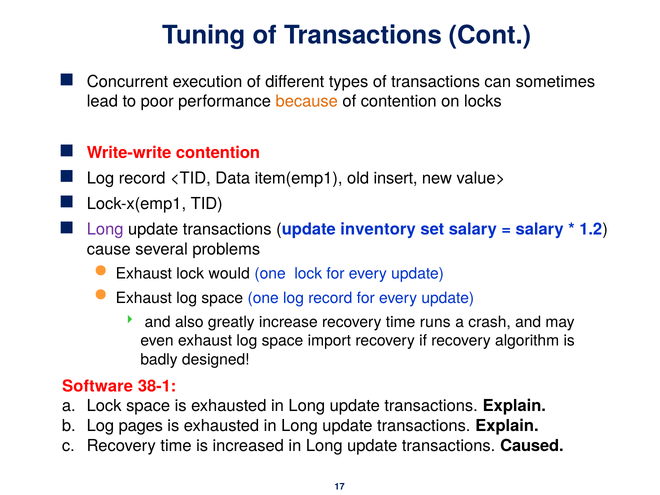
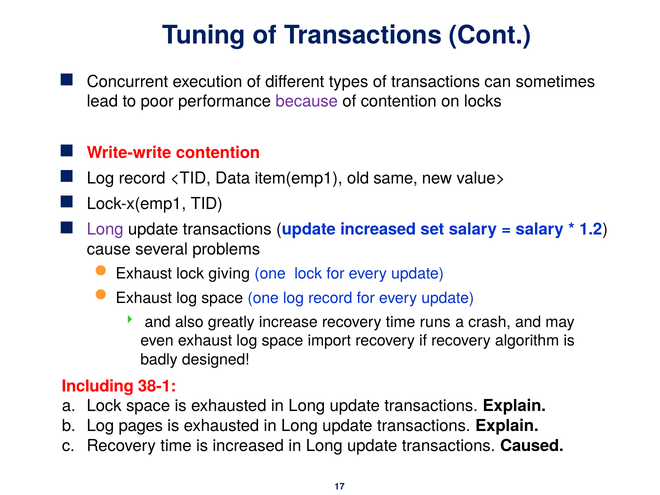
because colour: orange -> purple
insert: insert -> same
update inventory: inventory -> increased
would: would -> giving
Software: Software -> Including
